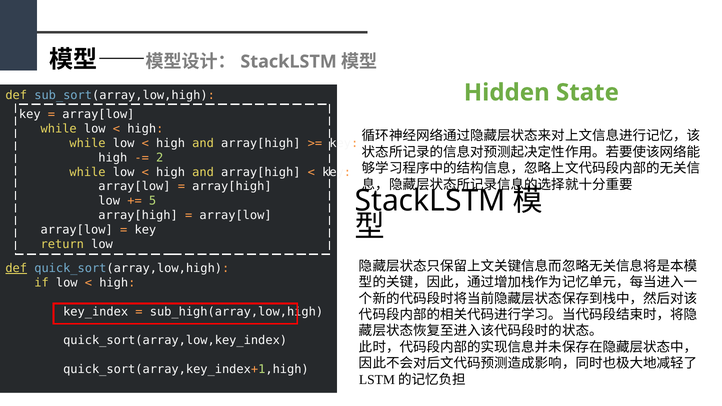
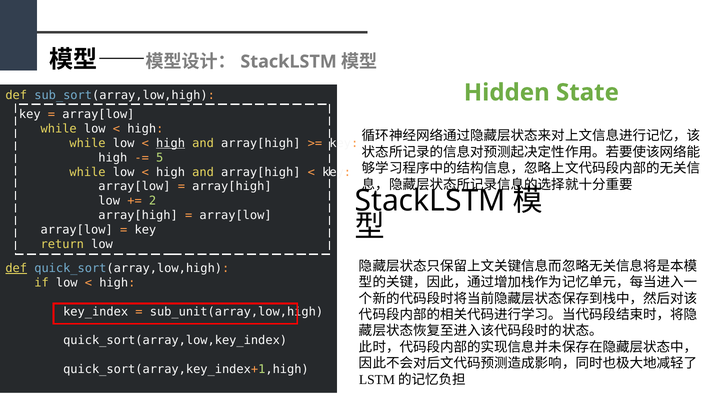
high at (171, 143) underline: none -> present
2: 2 -> 5
5: 5 -> 2
sub_high(array,low,high: sub_high(array,low,high -> sub_unit(array,low,high
